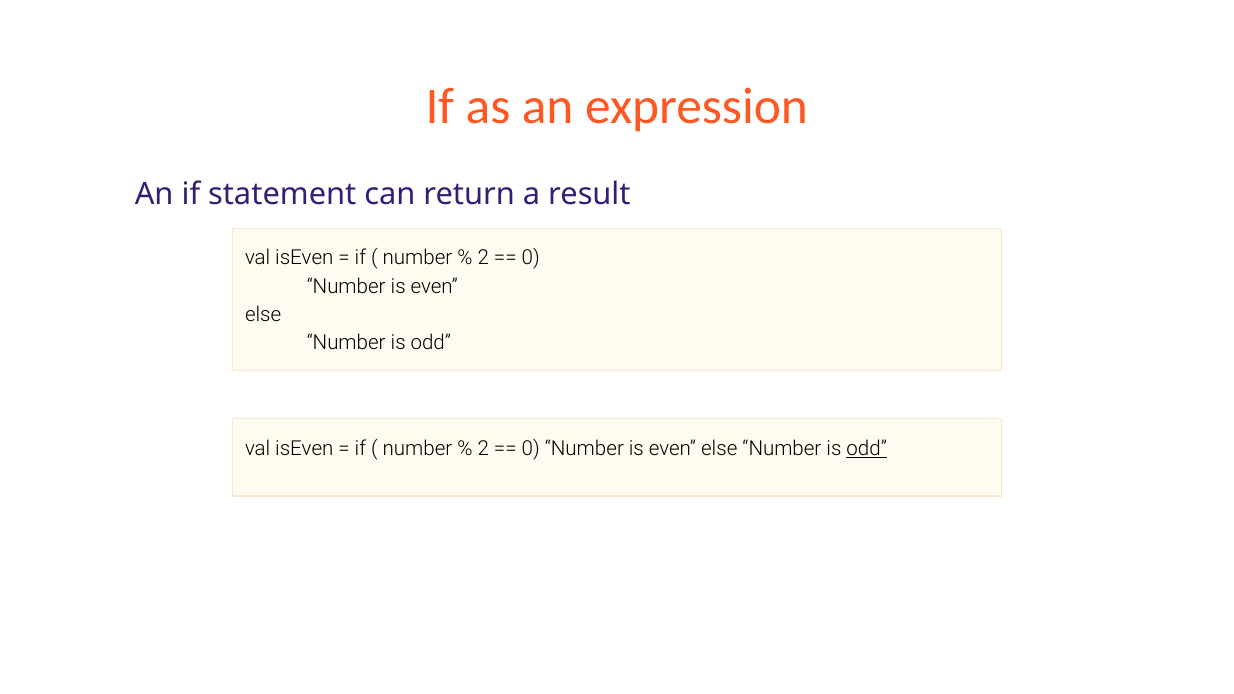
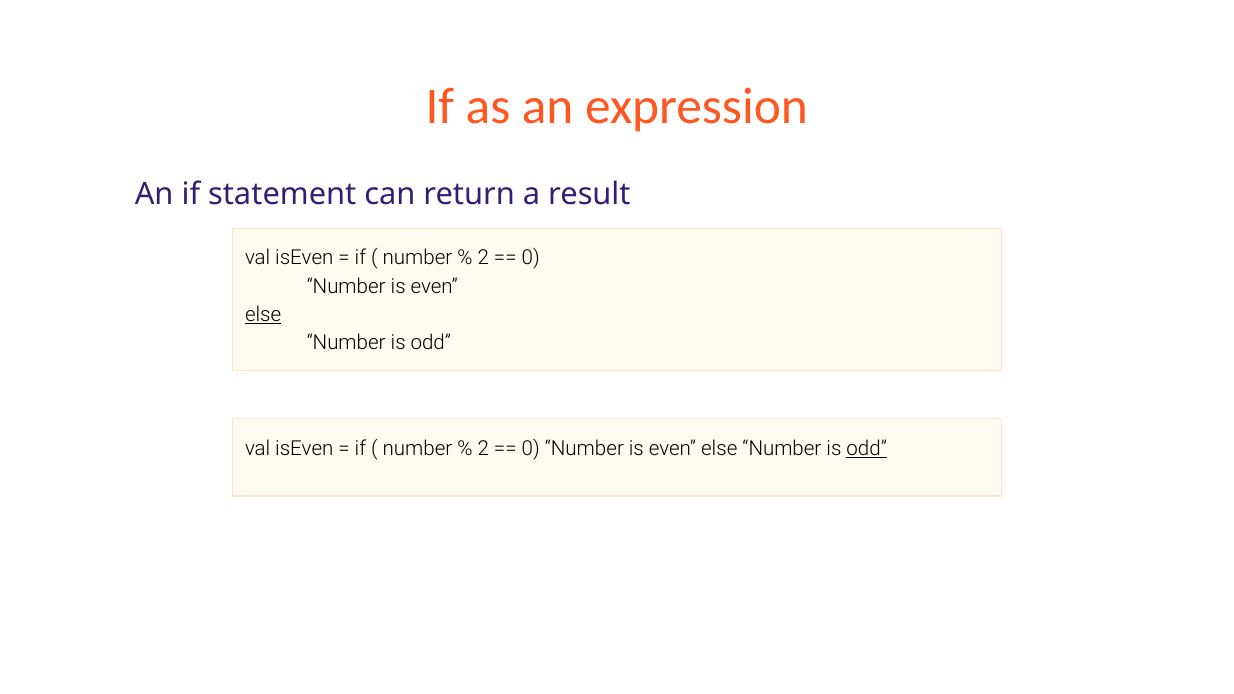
else at (263, 315) underline: none -> present
